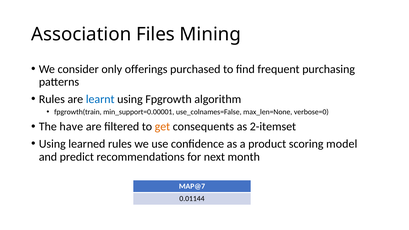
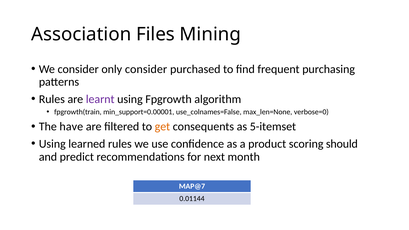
only offerings: offerings -> consider
learnt colour: blue -> purple
2-itemset: 2-itemset -> 5-itemset
model: model -> should
